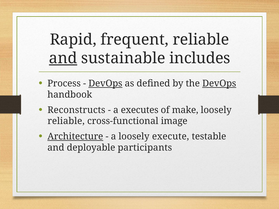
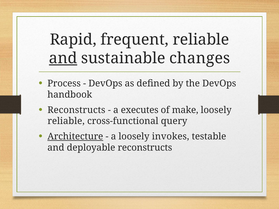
includes: includes -> changes
DevOps at (105, 84) underline: present -> none
DevOps at (219, 84) underline: present -> none
image: image -> query
execute: execute -> invokes
deployable participants: participants -> reconstructs
